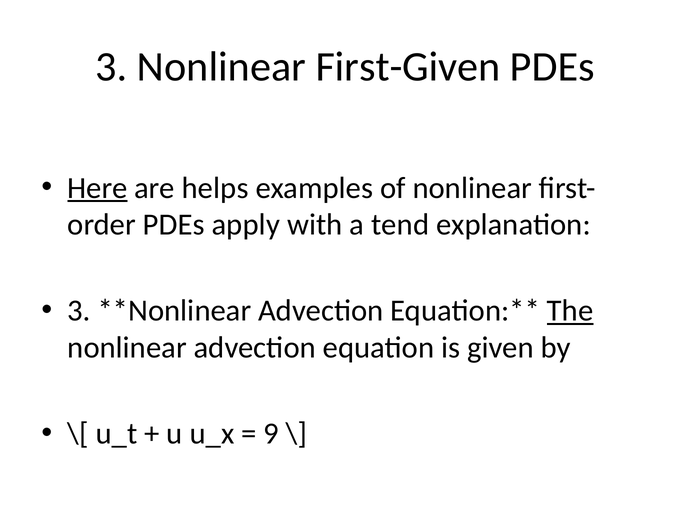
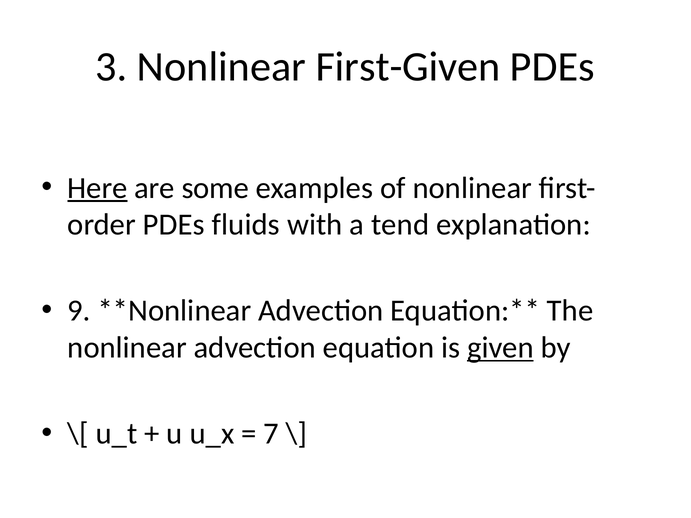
helps: helps -> some
apply: apply -> fluids
3 at (79, 311): 3 -> 9
The underline: present -> none
given underline: none -> present
9: 9 -> 7
